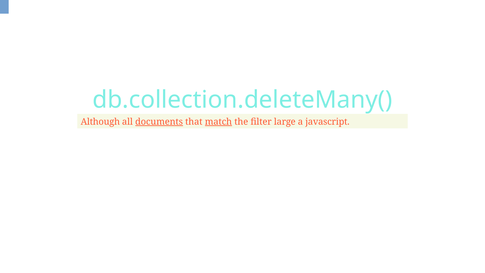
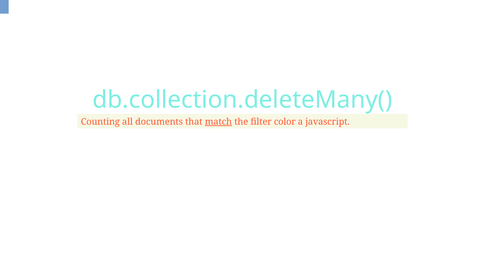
Although: Although -> Counting
documents underline: present -> none
large: large -> color
